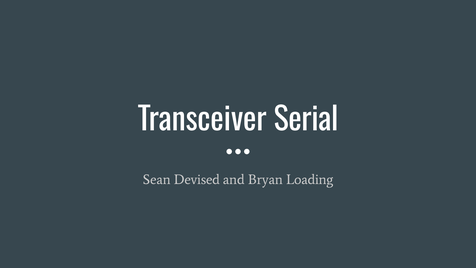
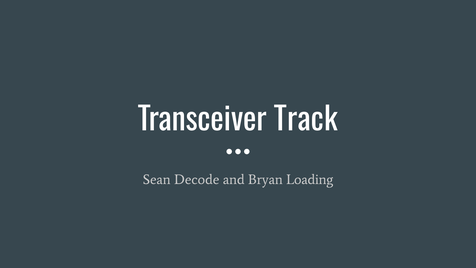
Serial: Serial -> Track
Devised: Devised -> Decode
